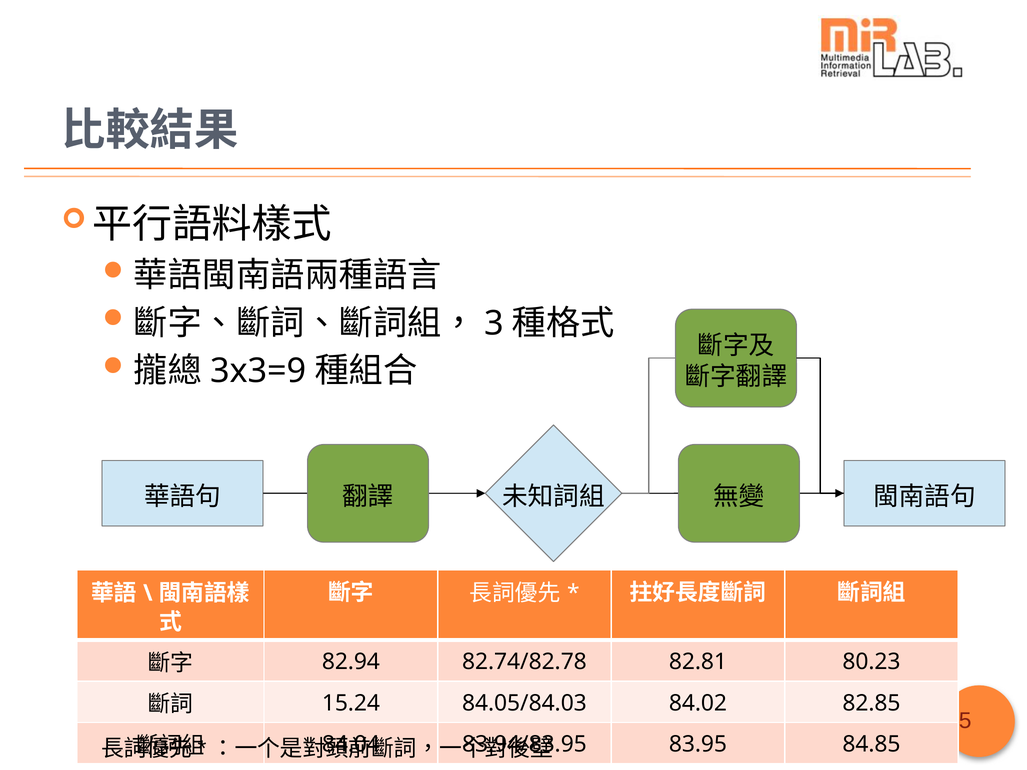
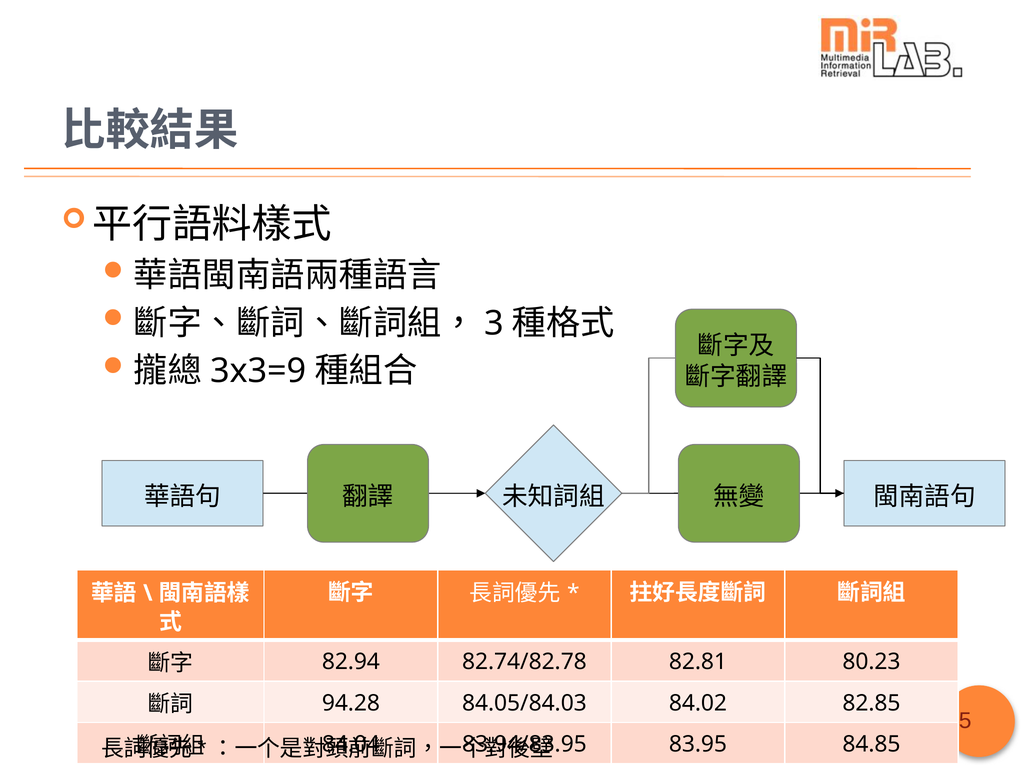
15.24: 15.24 -> 94.28
